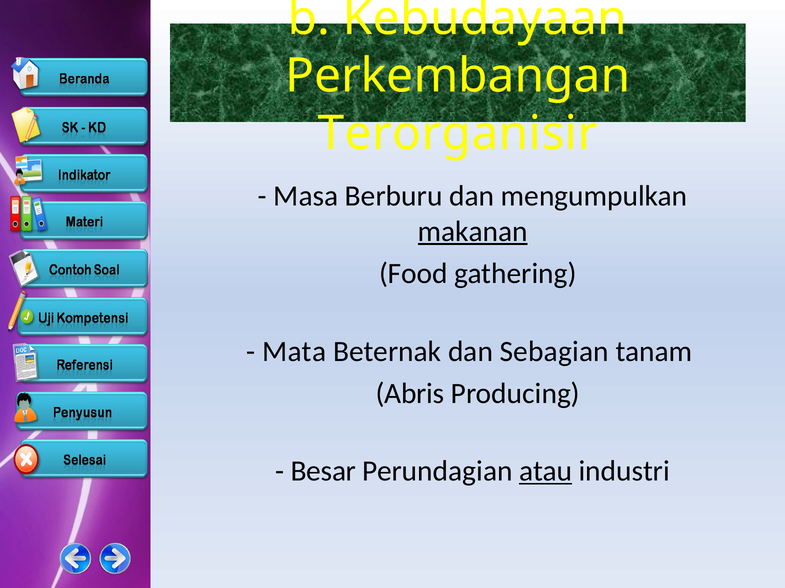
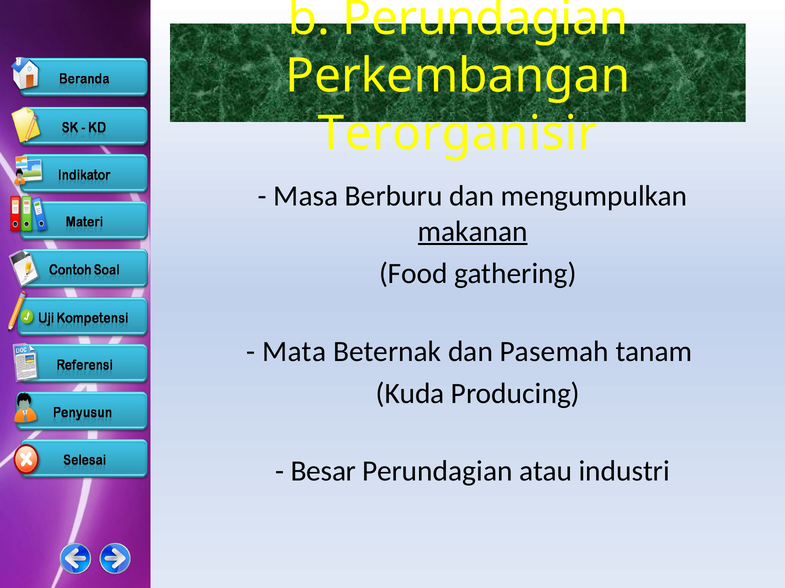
b Kebudayaan: Kebudayaan -> Perundagian
Sebagian: Sebagian -> Pasemah
Abris: Abris -> Kuda
atau underline: present -> none
